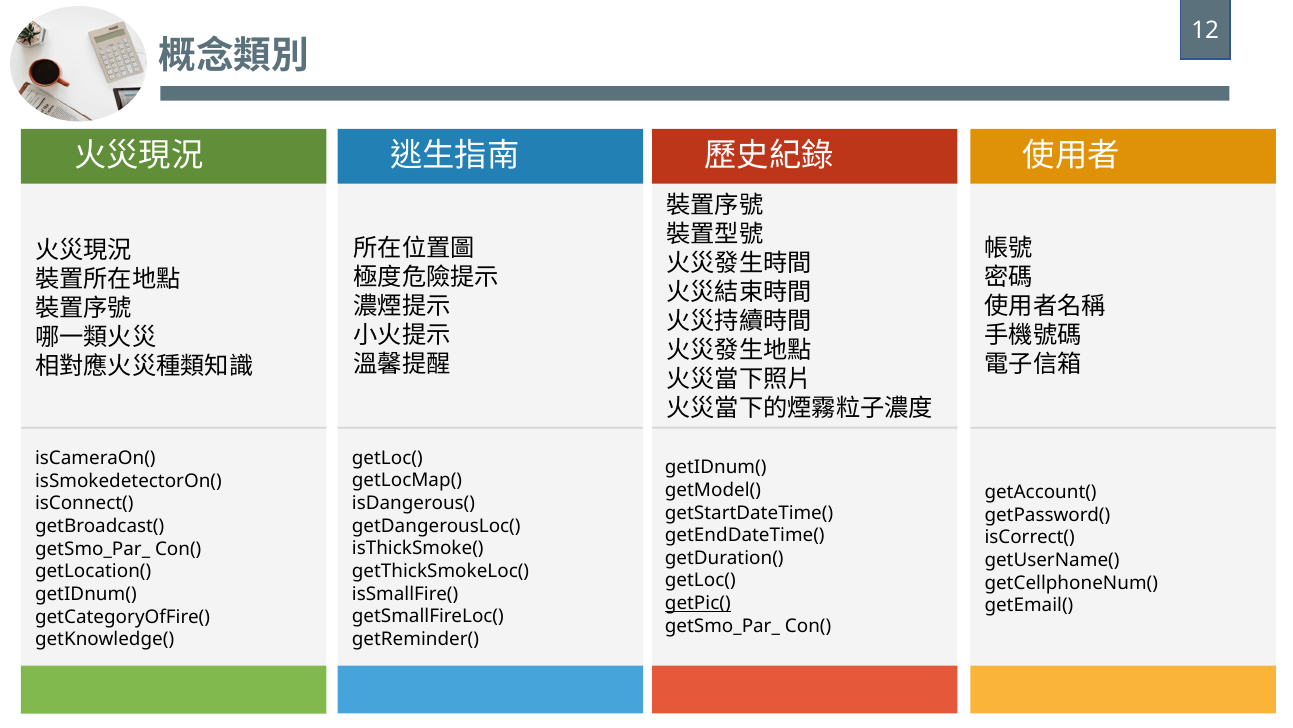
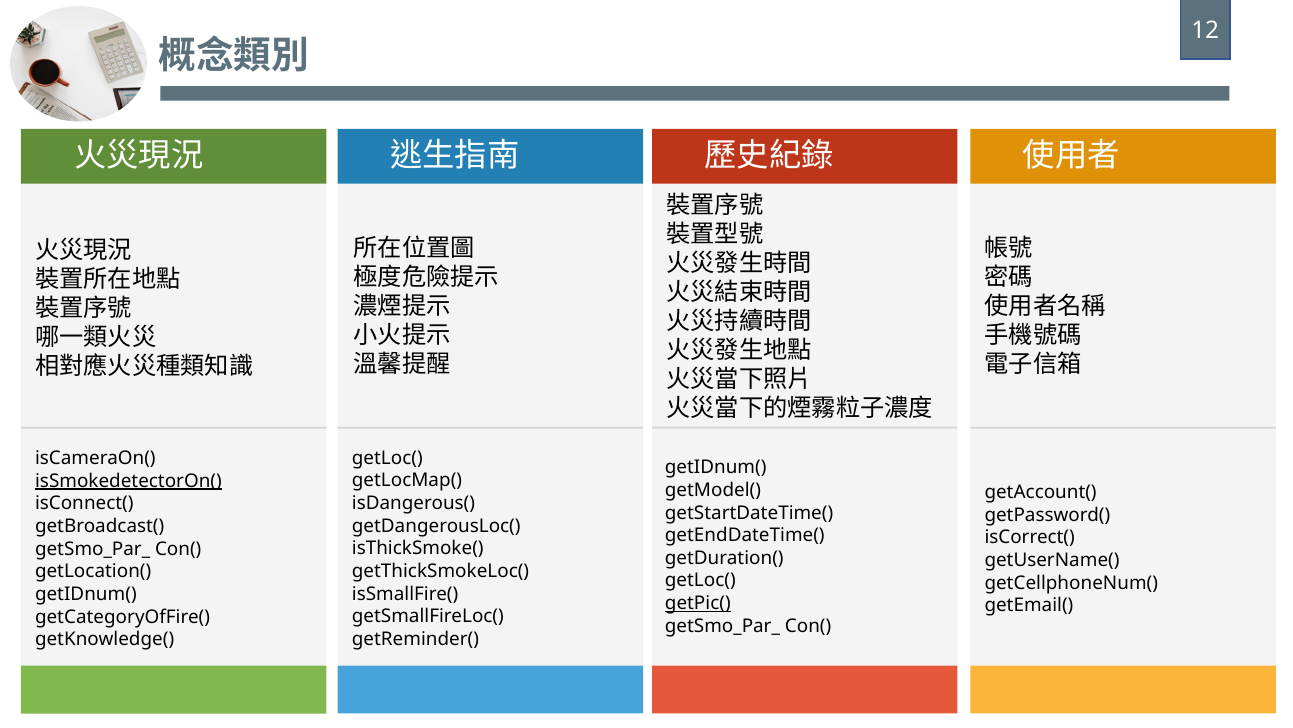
isSmokedetectorOn( underline: none -> present
